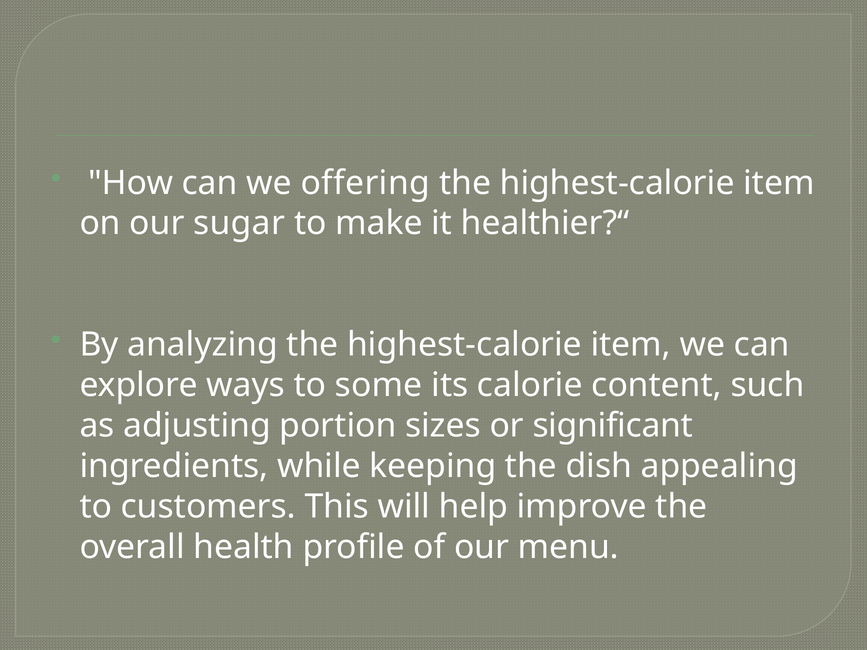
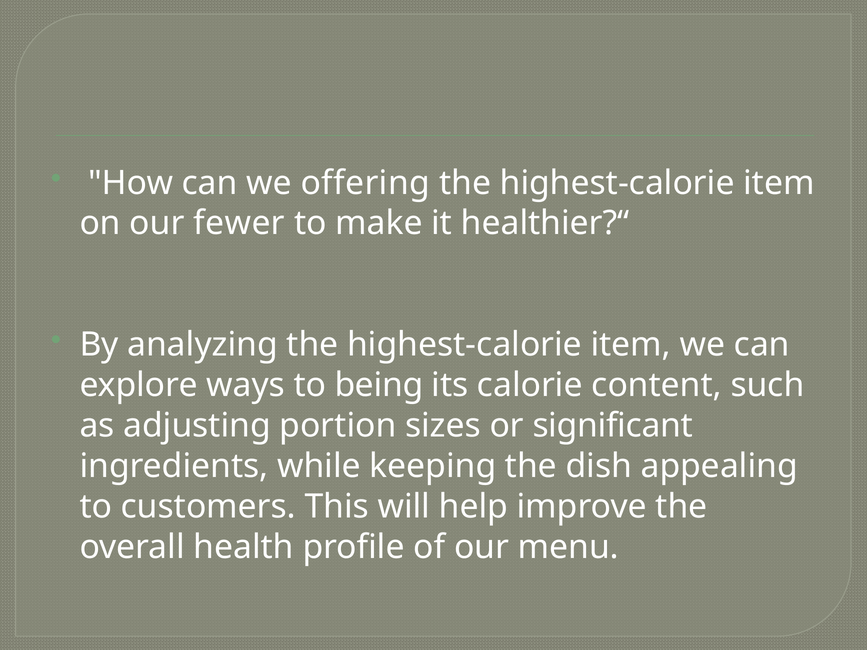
sugar: sugar -> fewer
some: some -> being
